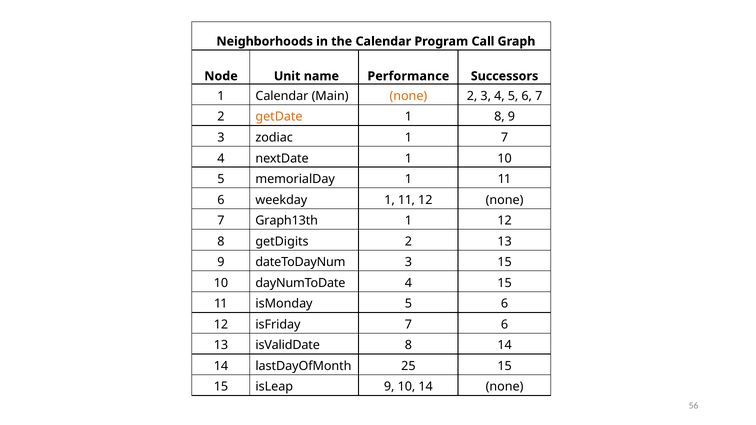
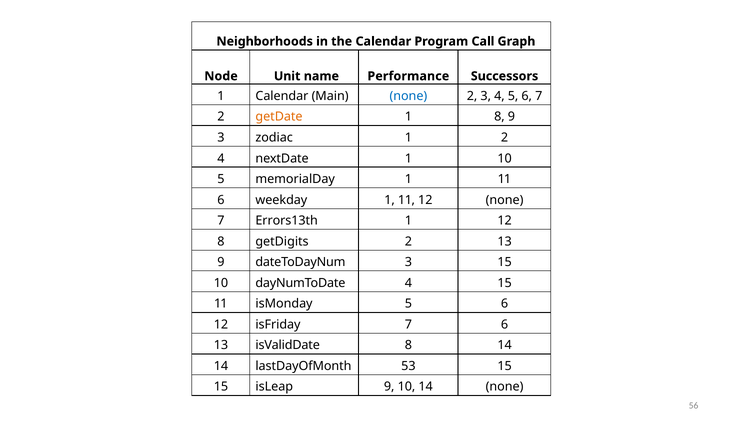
none at (408, 96) colour: orange -> blue
1 7: 7 -> 2
Graph13th: Graph13th -> Errors13th
25: 25 -> 53
